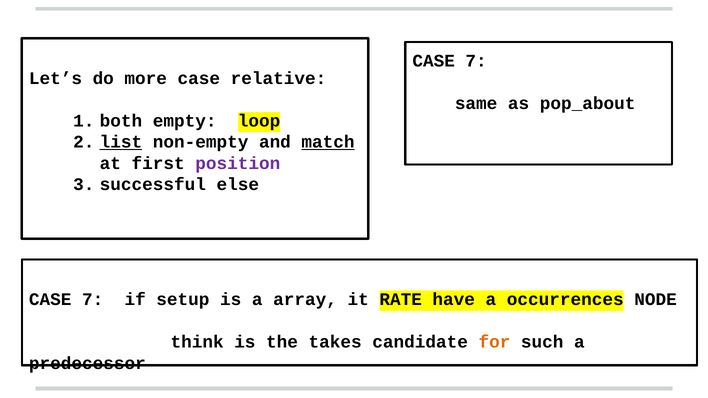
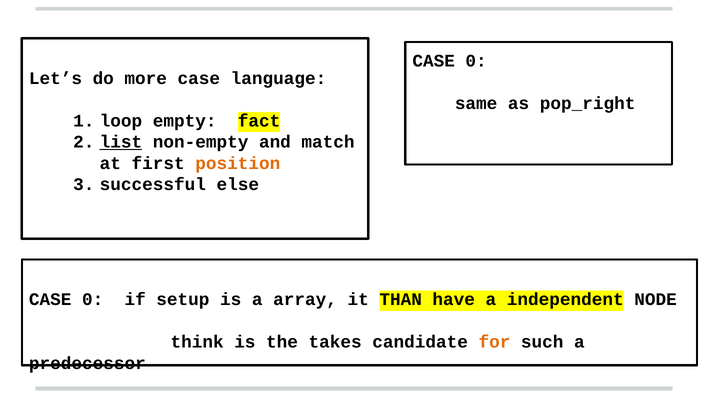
7 at (476, 61): 7 -> 0
relative: relative -> language
pop_about: pop_about -> pop_right
both: both -> loop
loop: loop -> fact
match underline: present -> none
position colour: purple -> orange
7 at (93, 300): 7 -> 0
RATE: RATE -> THAN
occurrences: occurrences -> independent
